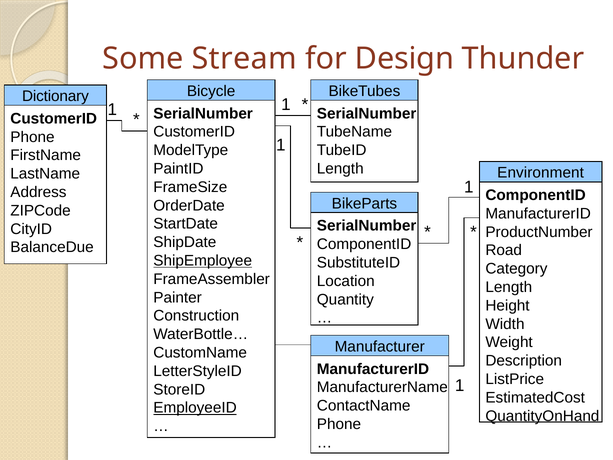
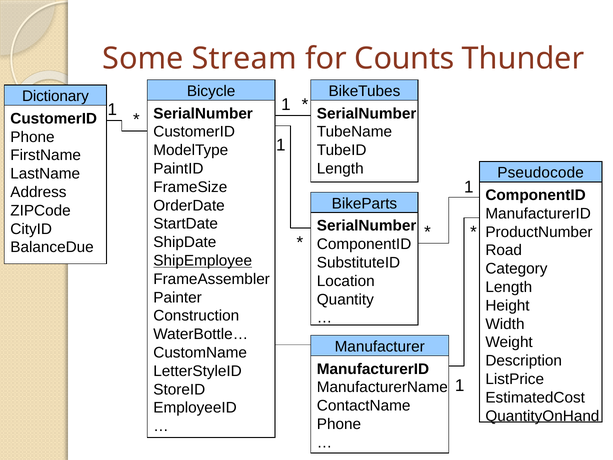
Design: Design -> Counts
Environment: Environment -> Pseudocode
EmployeeID underline: present -> none
